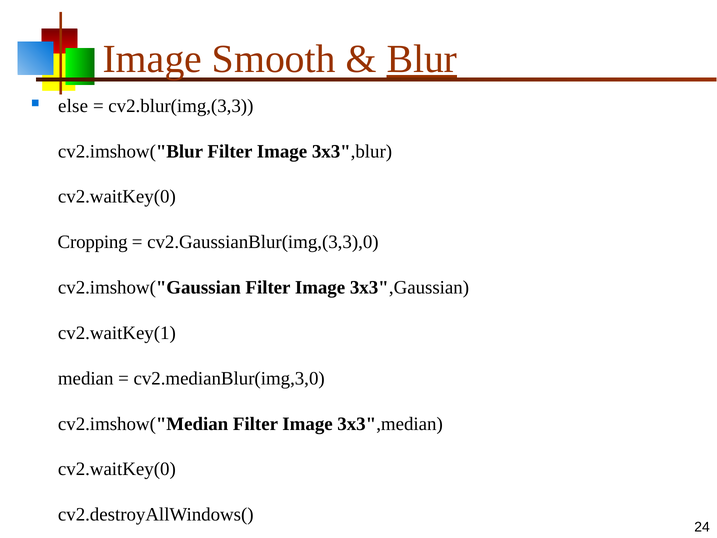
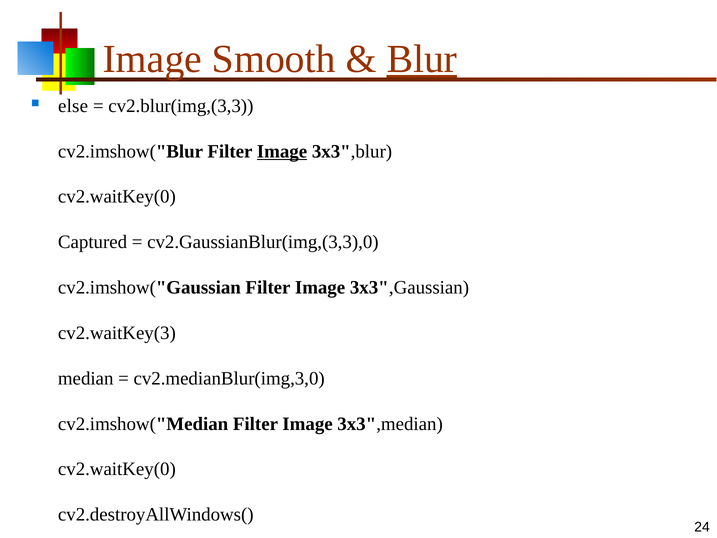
Image at (282, 151) underline: none -> present
Cropping: Cropping -> Captured
cv2.waitKey(1: cv2.waitKey(1 -> cv2.waitKey(3
